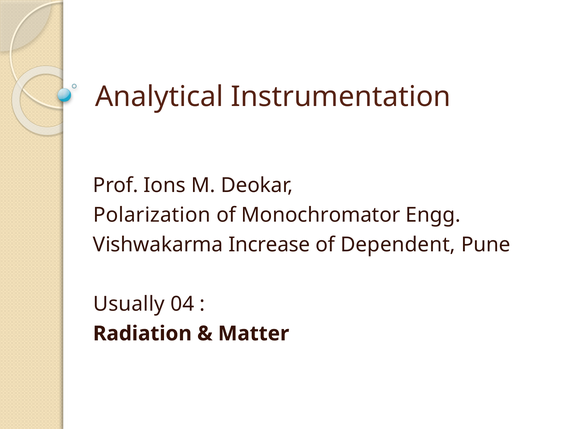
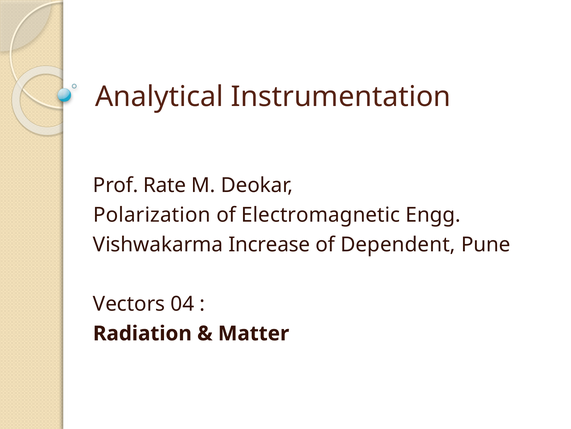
Ions: Ions -> Rate
Monochromator: Monochromator -> Electromagnetic
Usually: Usually -> Vectors
